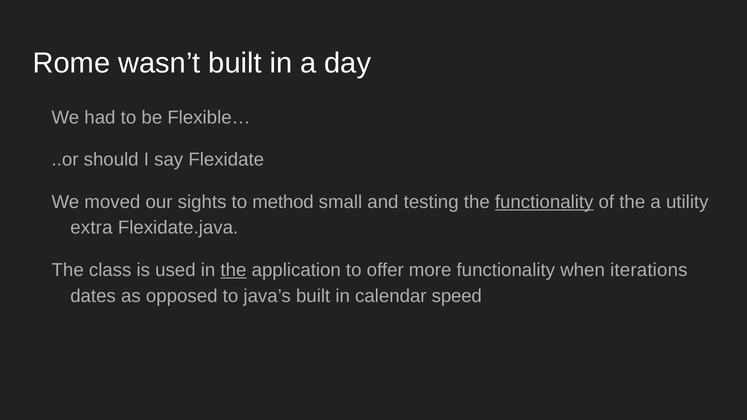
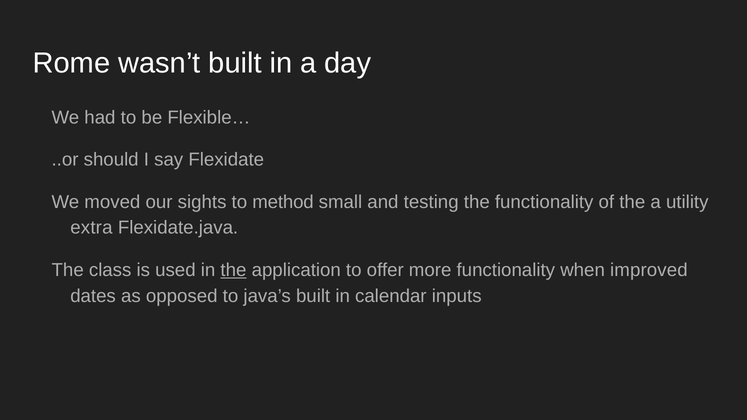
functionality at (544, 202) underline: present -> none
iterations: iterations -> improved
speed: speed -> inputs
